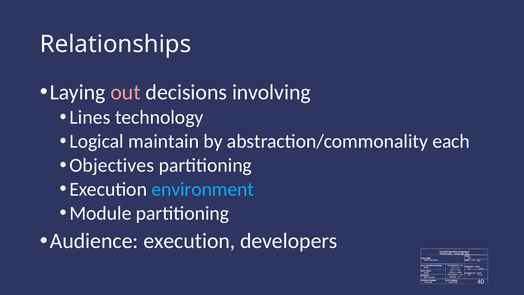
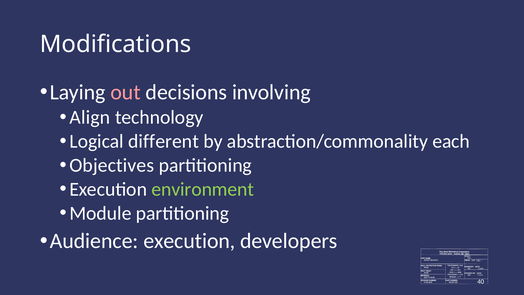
Relationships: Relationships -> Modifications
Lines: Lines -> Align
maintain: maintain -> different
environment colour: light blue -> light green
